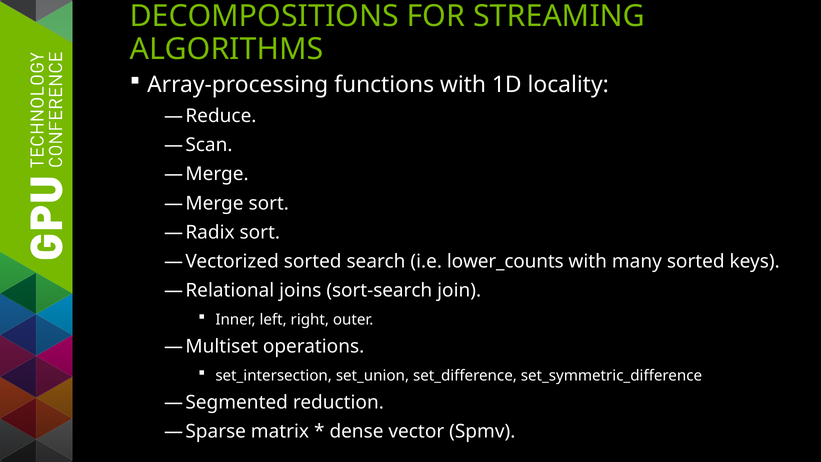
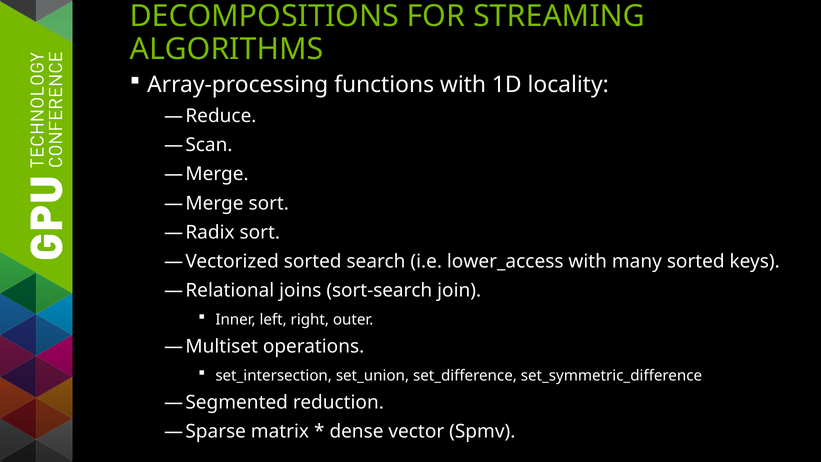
lower_counts: lower_counts -> lower_access
